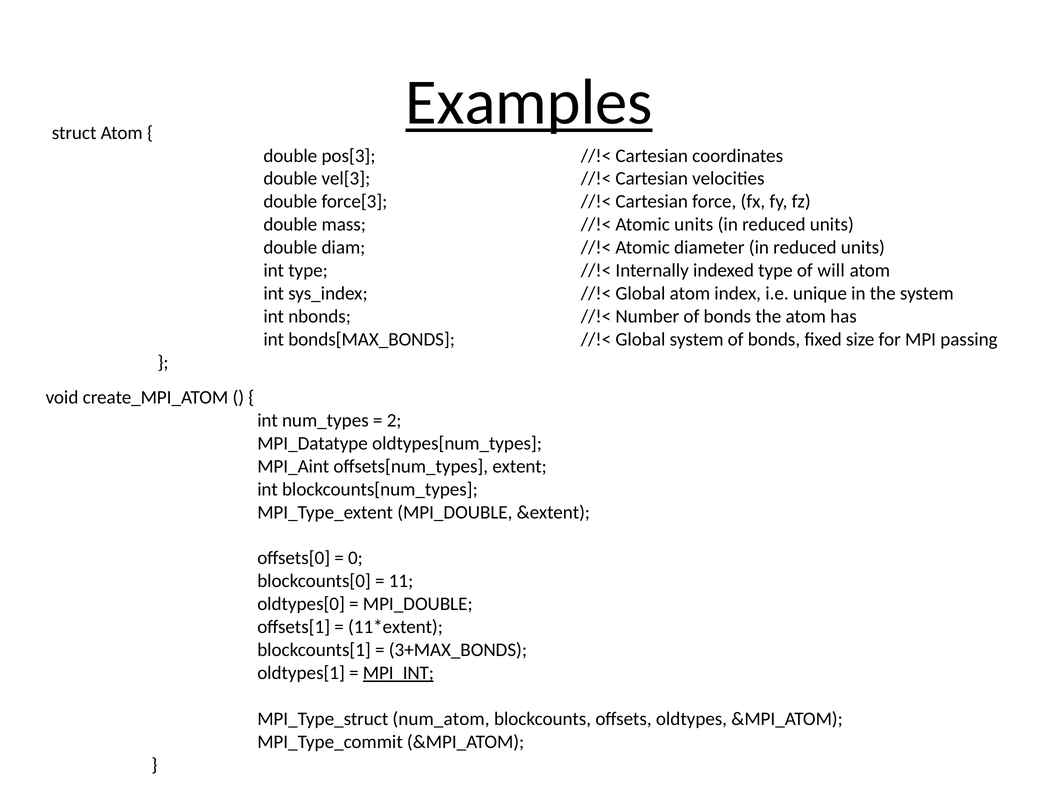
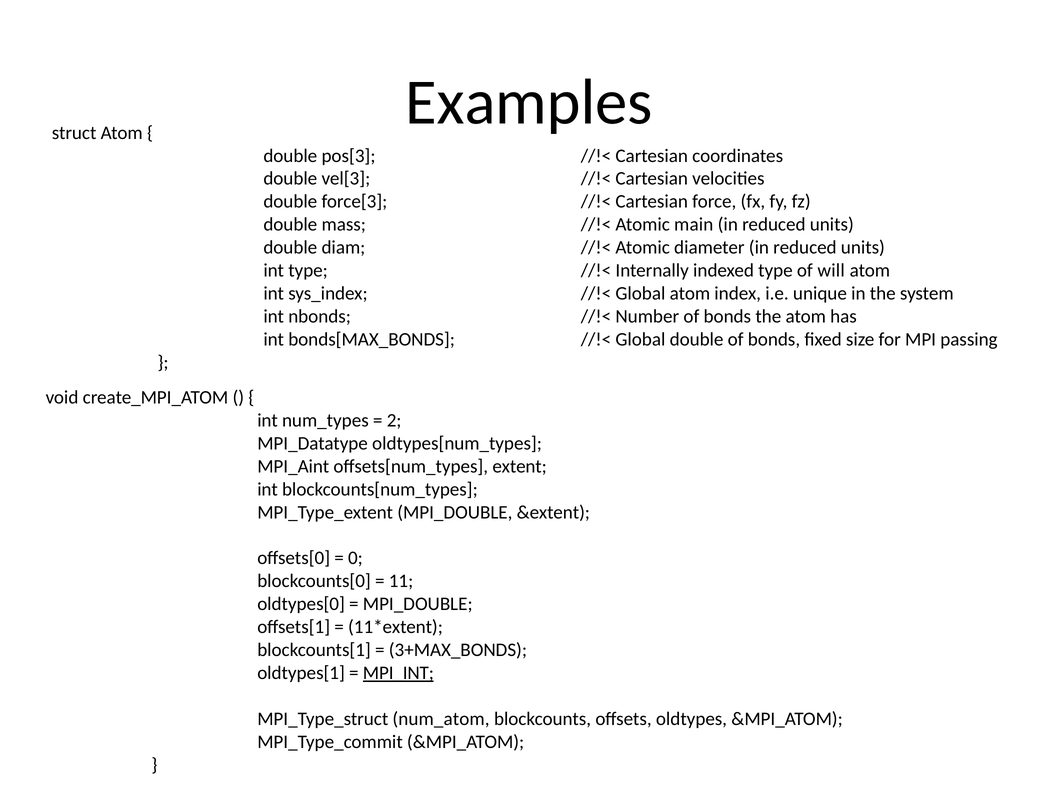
Examples underline: present -> none
Atomic units: units -> main
Global system: system -> double
